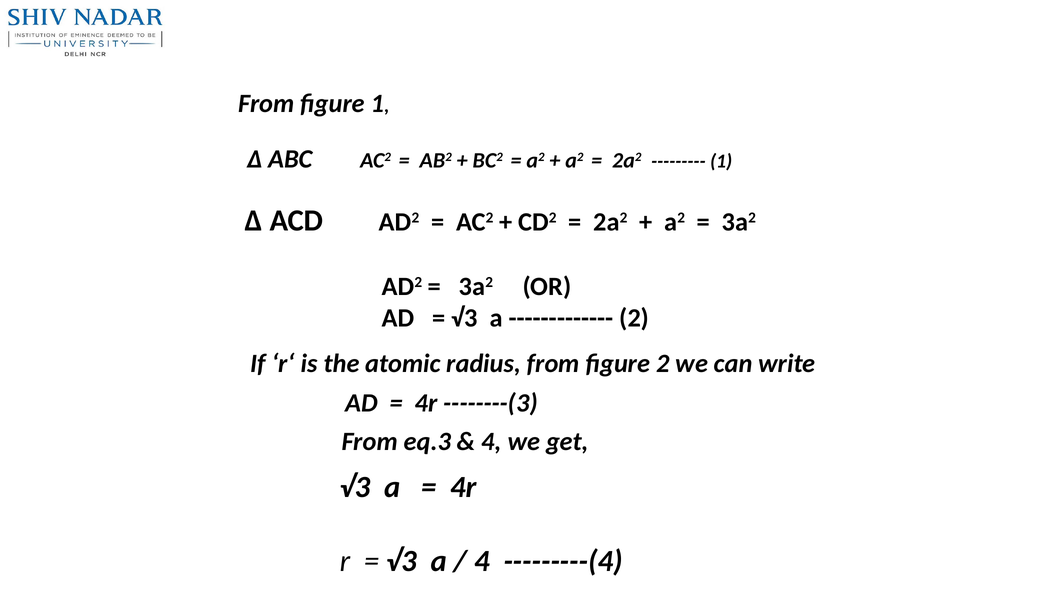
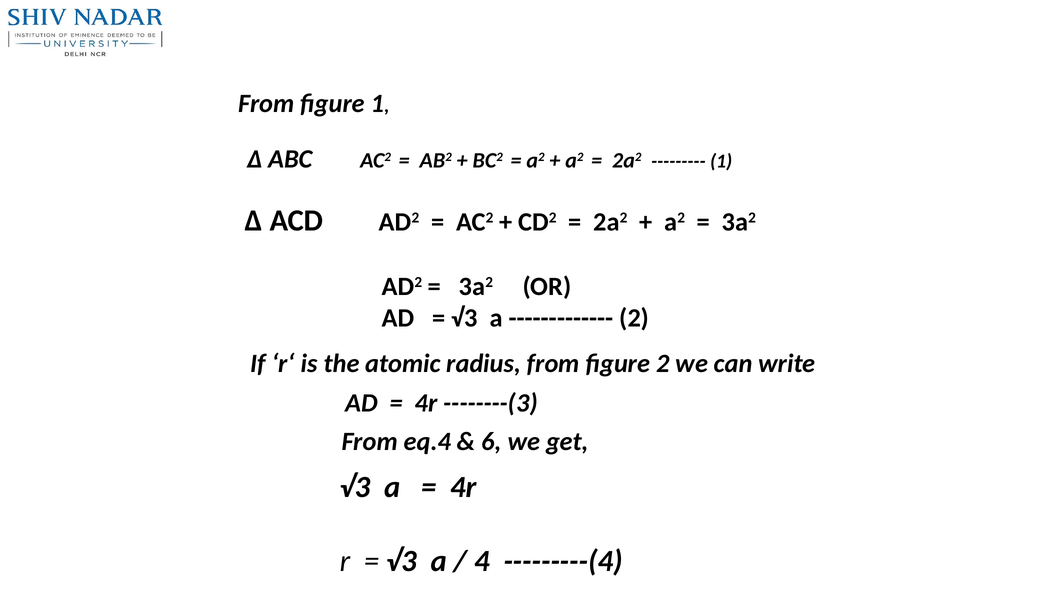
eq.3: eq.3 -> eq.4
4 at (491, 441): 4 -> 6
